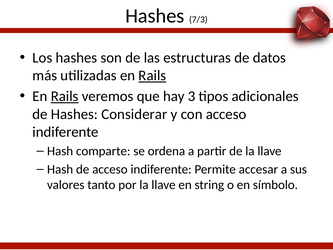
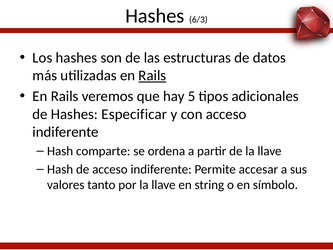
7/3: 7/3 -> 6/3
Rails at (65, 96) underline: present -> none
3: 3 -> 5
Considerar: Considerar -> Especificar
